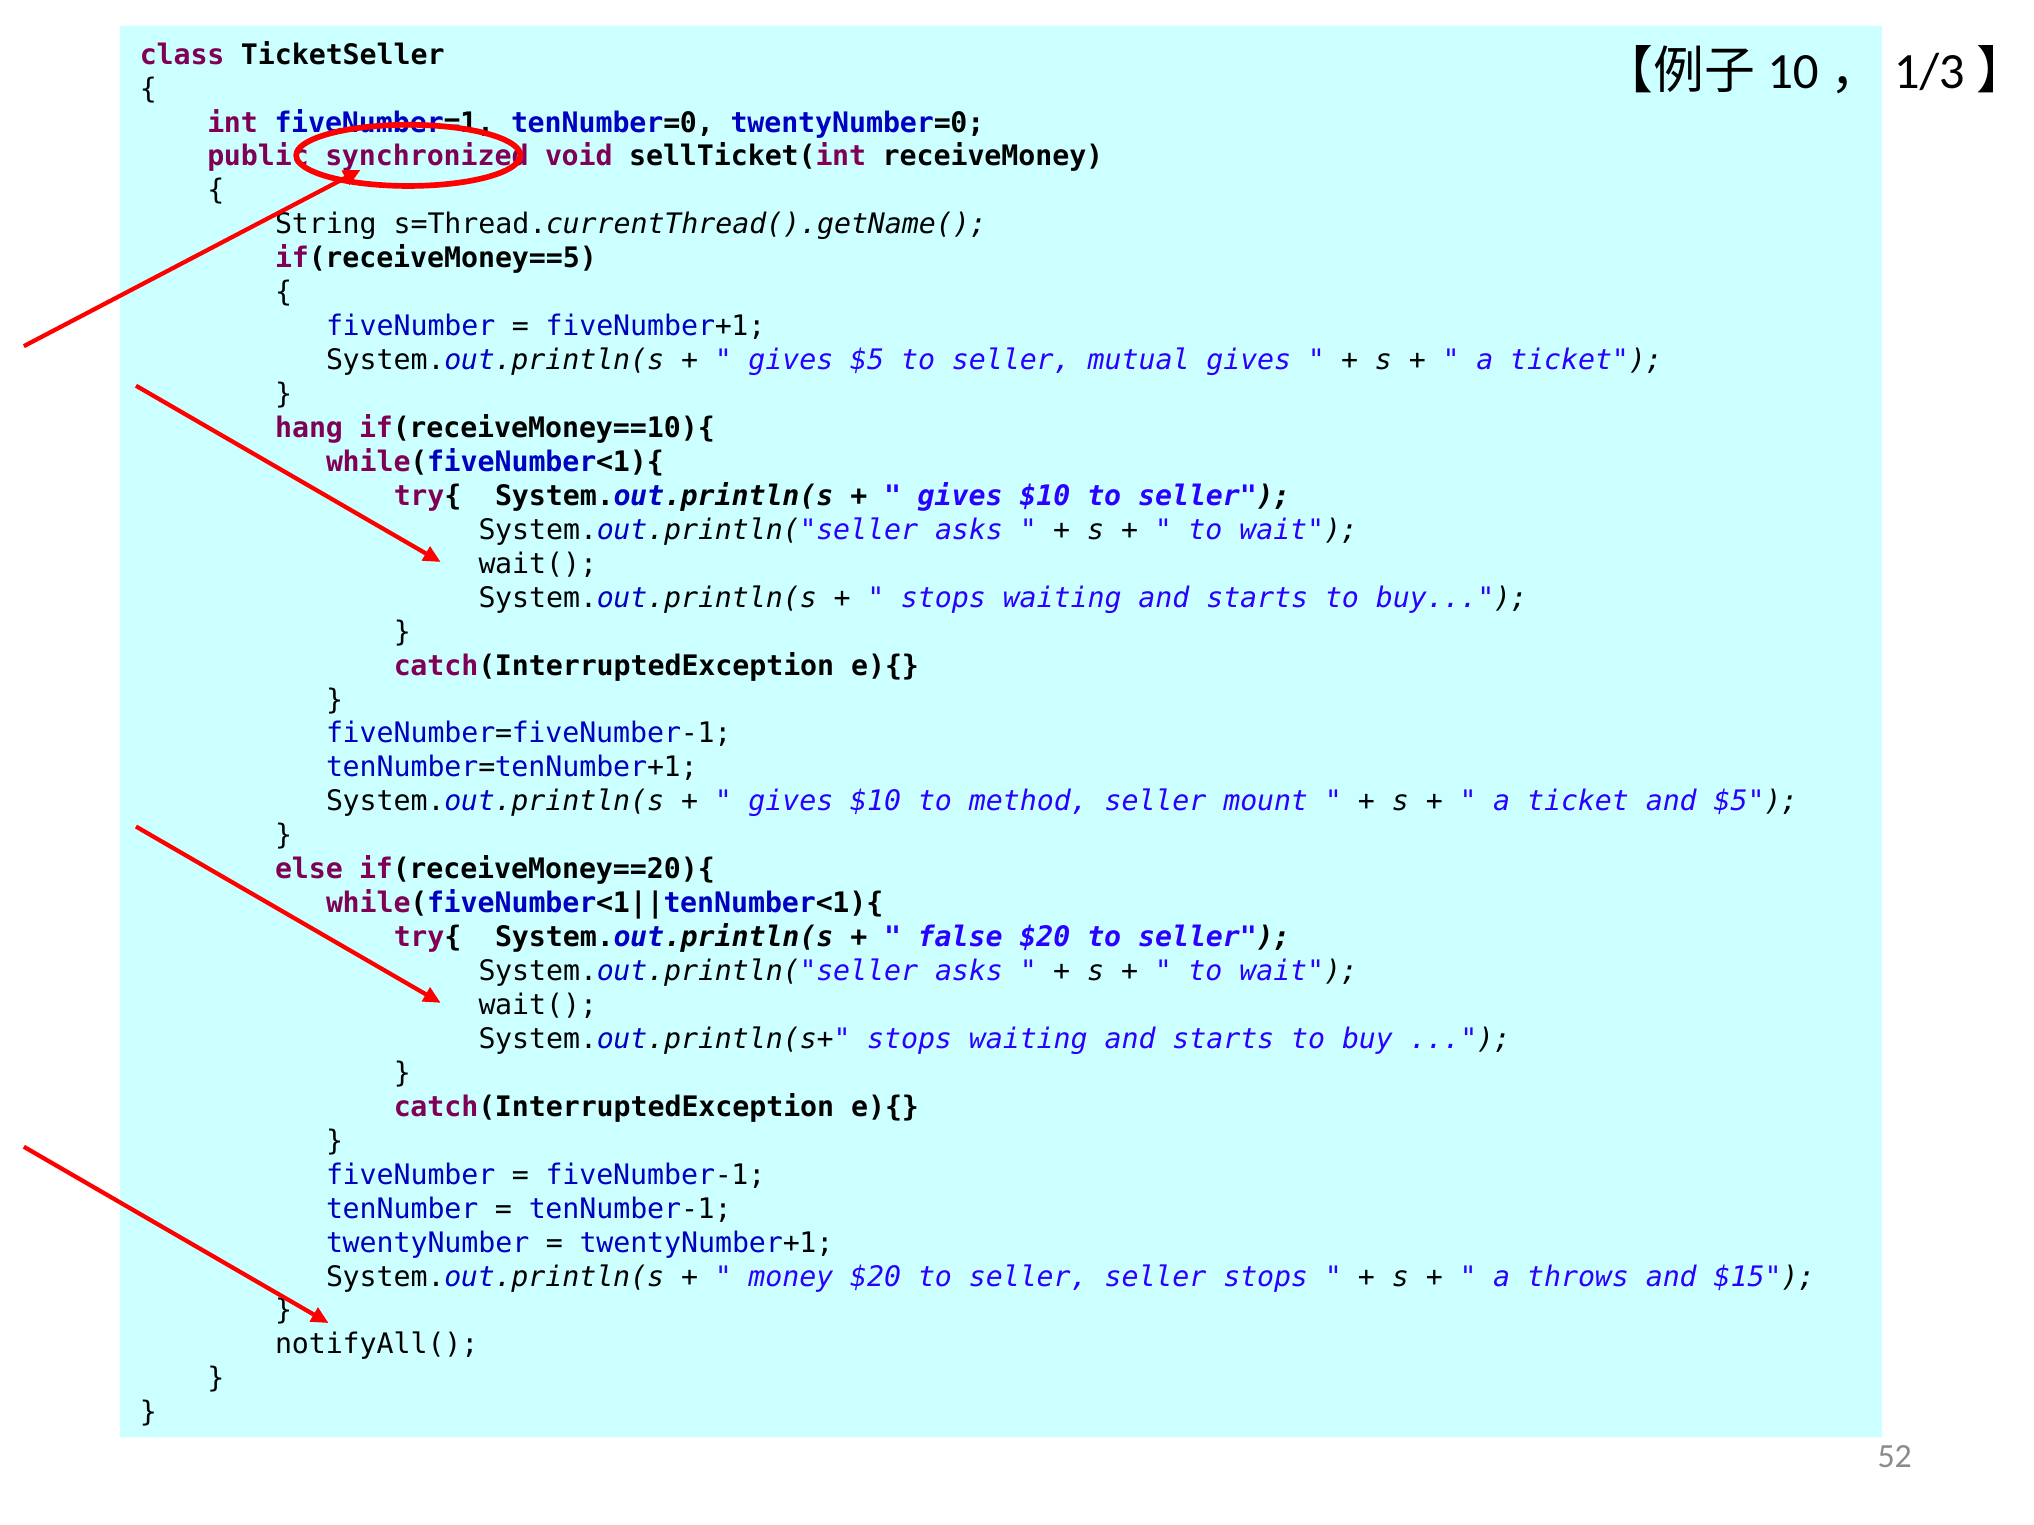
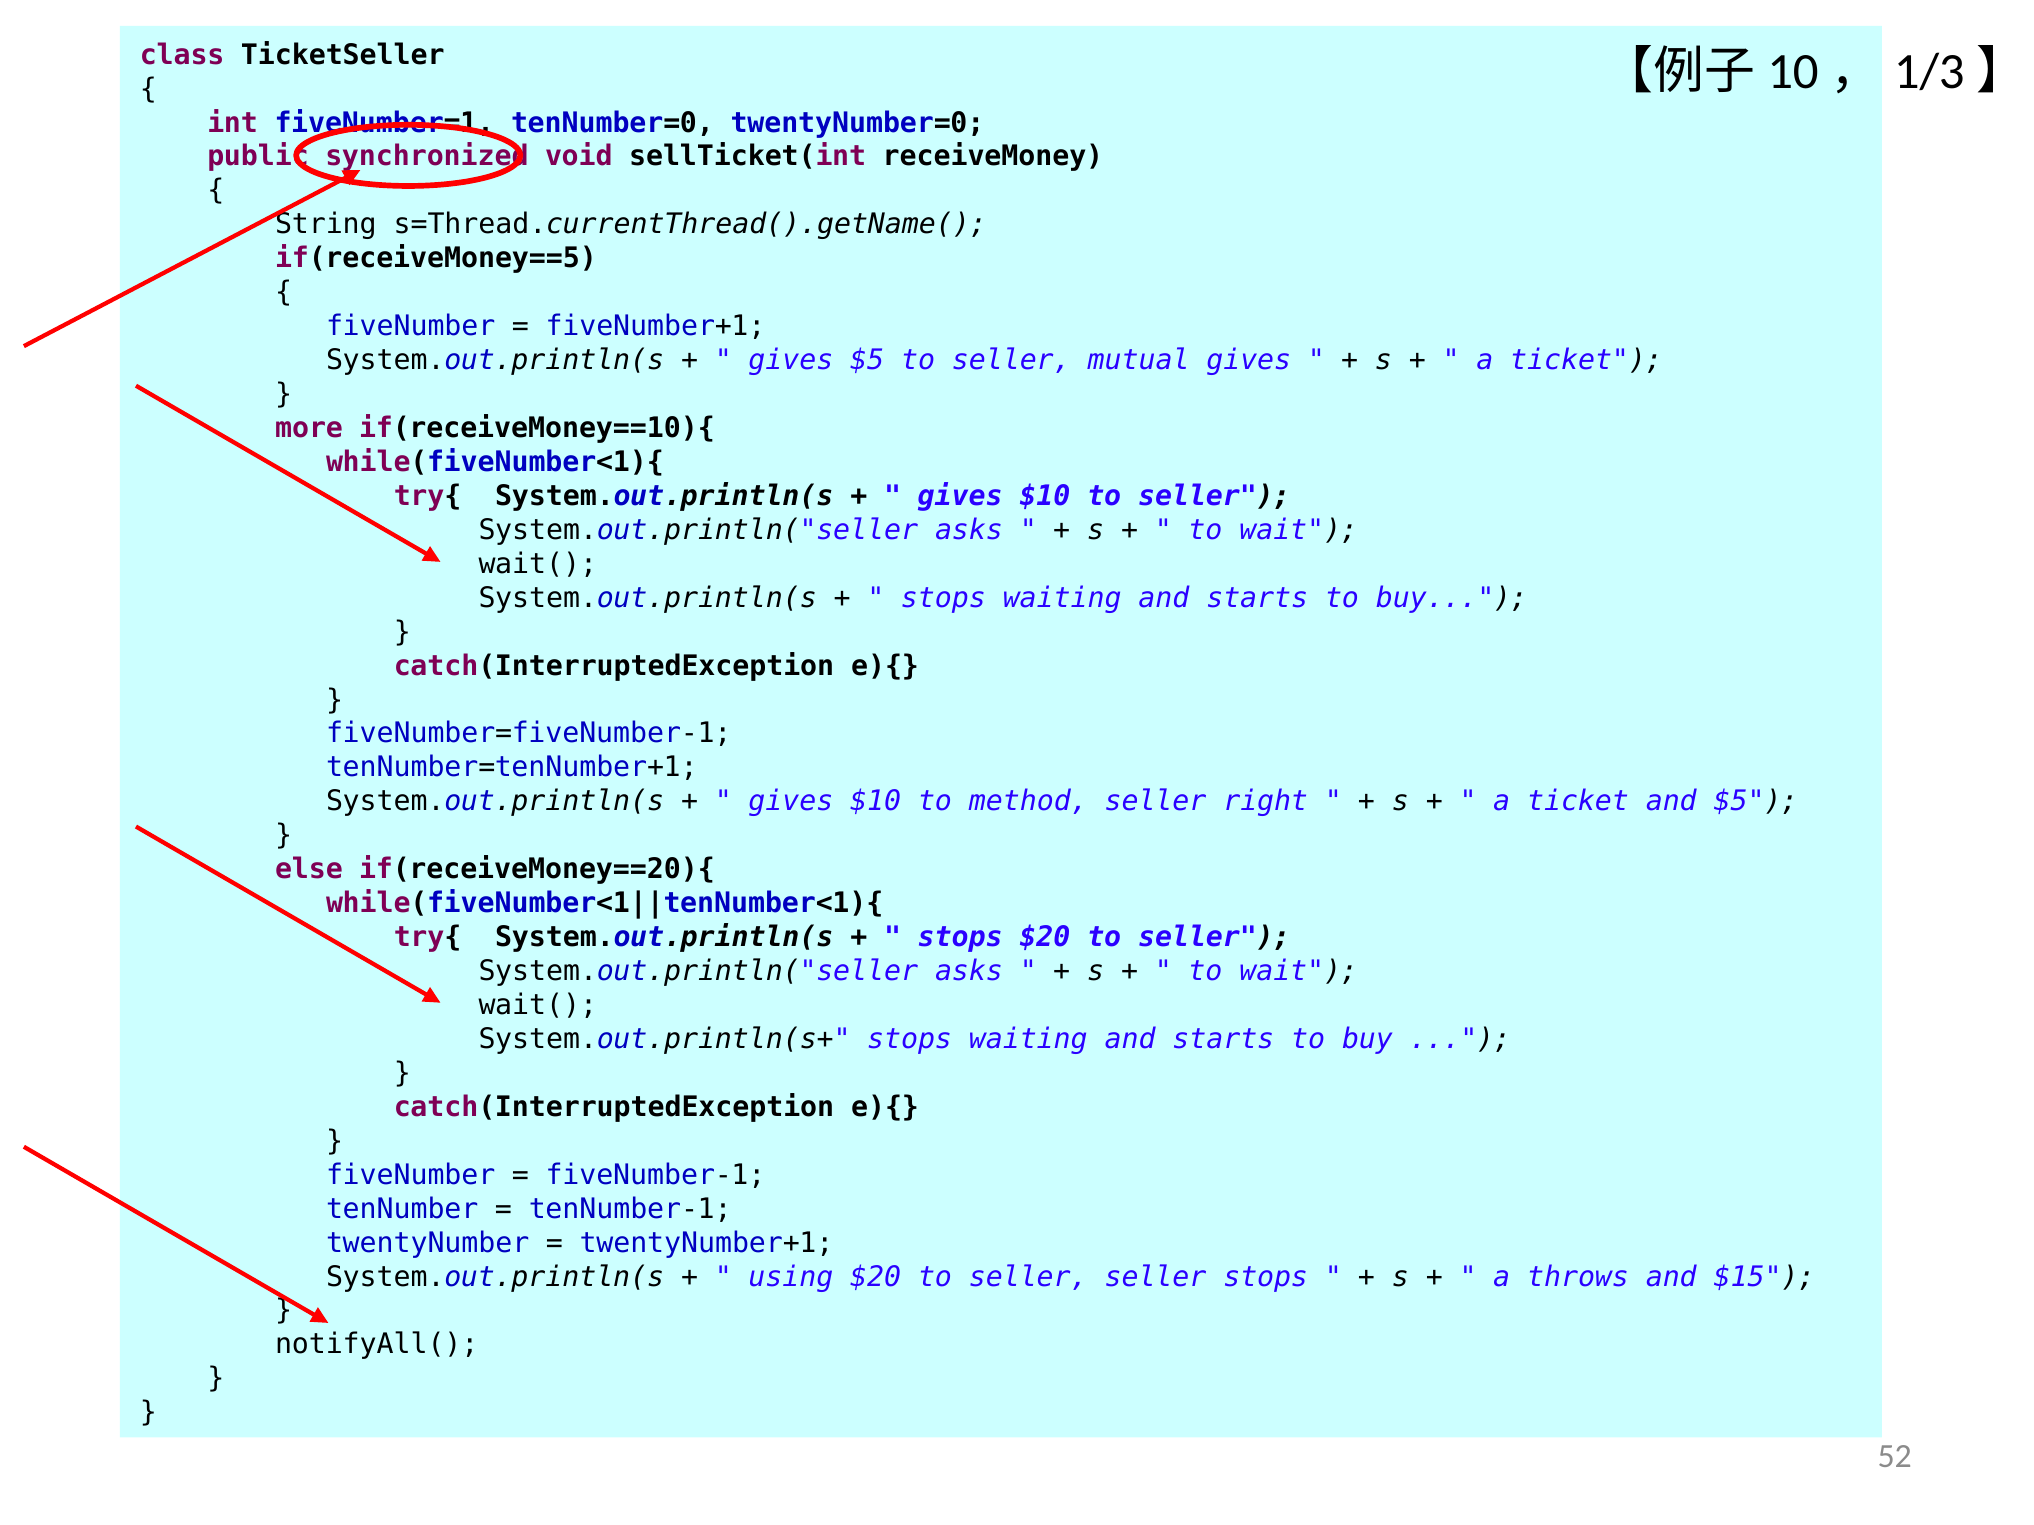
hang: hang -> more
mount: mount -> right
false at (960, 938): false -> stops
money: money -> using
